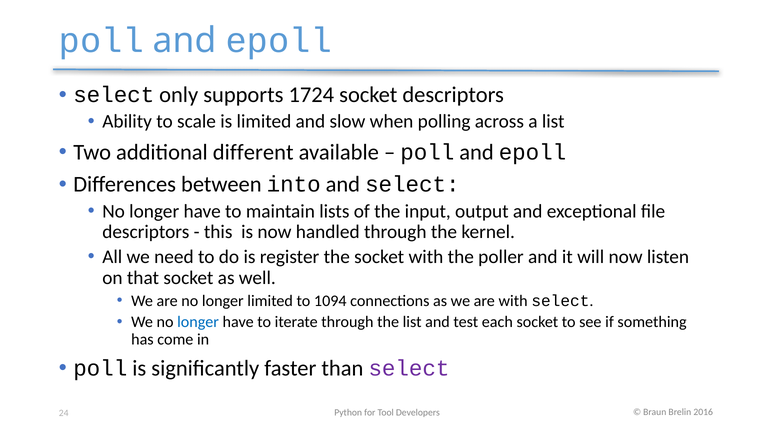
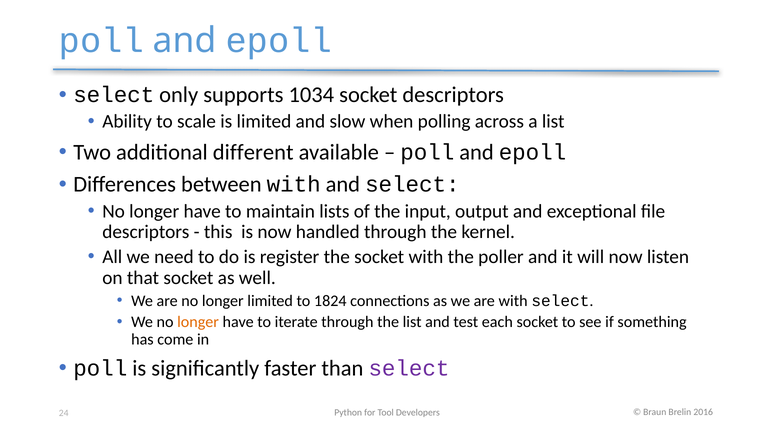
1724: 1724 -> 1034
between into: into -> with
1094: 1094 -> 1824
longer at (198, 322) colour: blue -> orange
